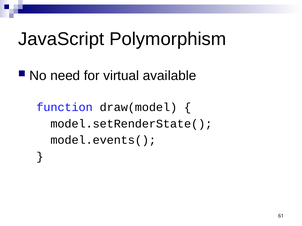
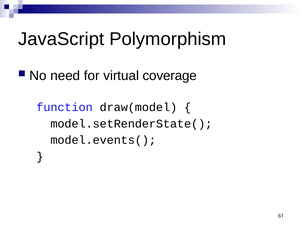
available: available -> coverage
